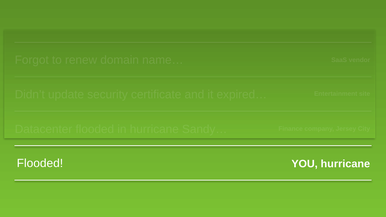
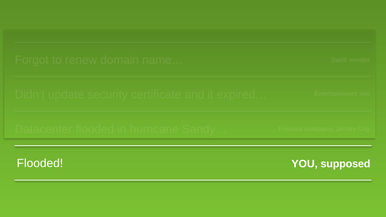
YOU hurricane: hurricane -> supposed
